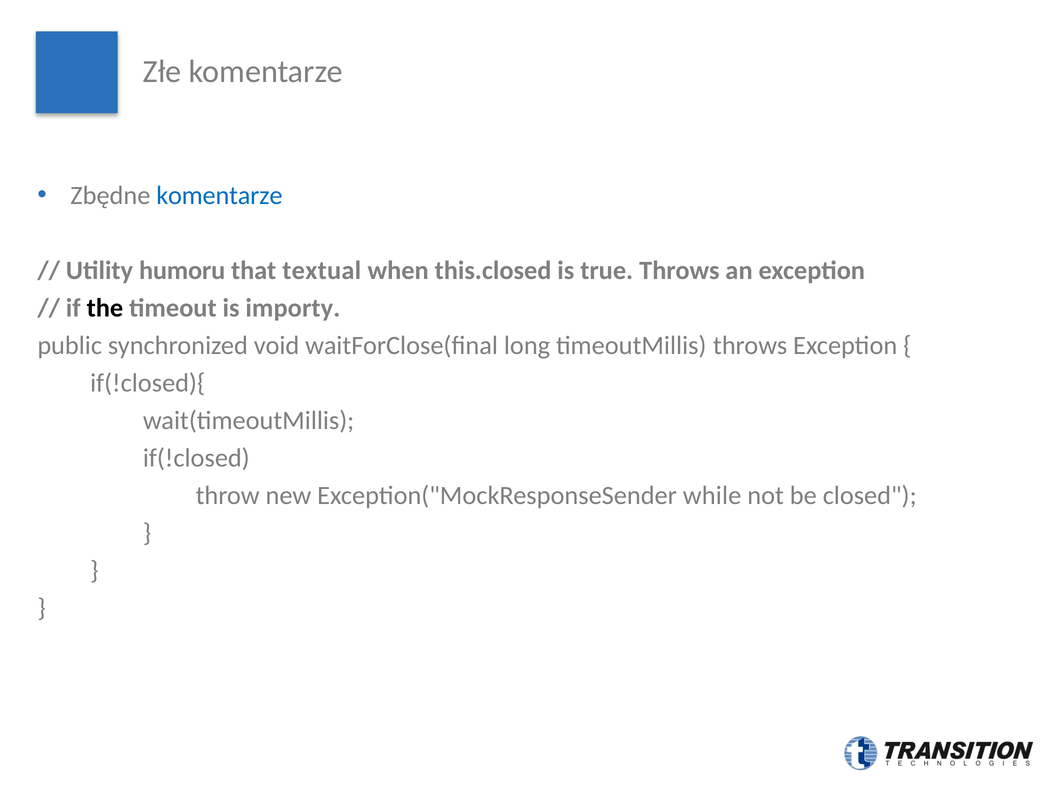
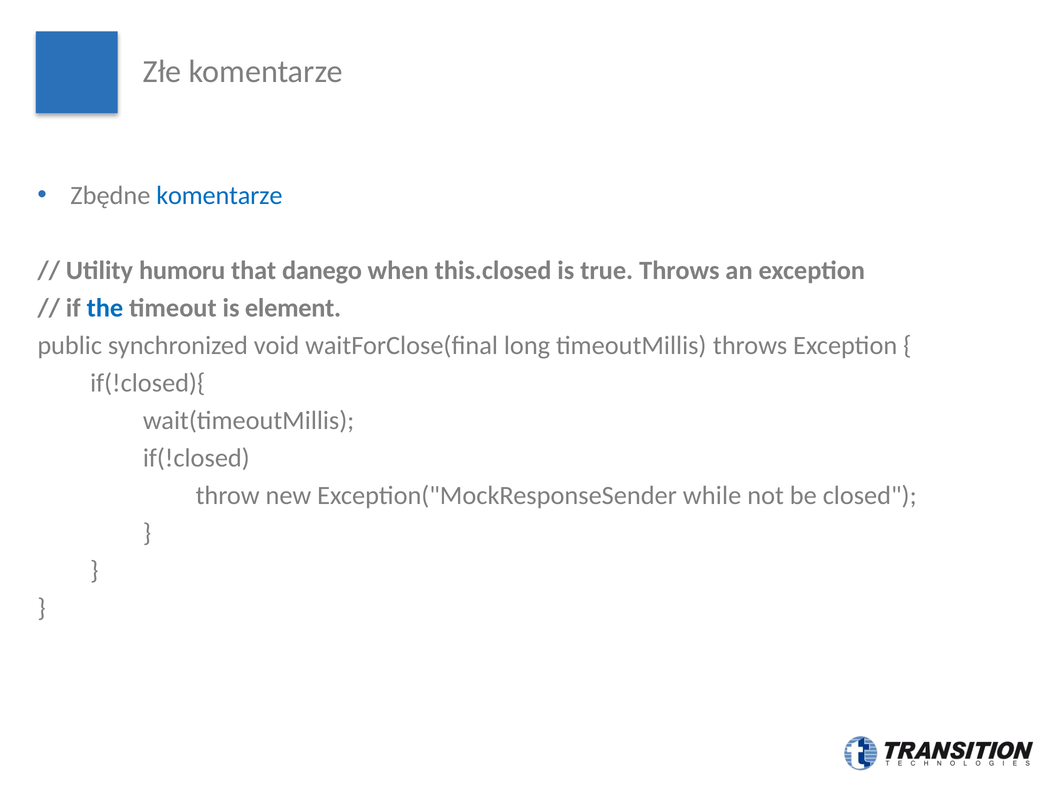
textual: textual -> danego
the colour: black -> blue
importy: importy -> element
